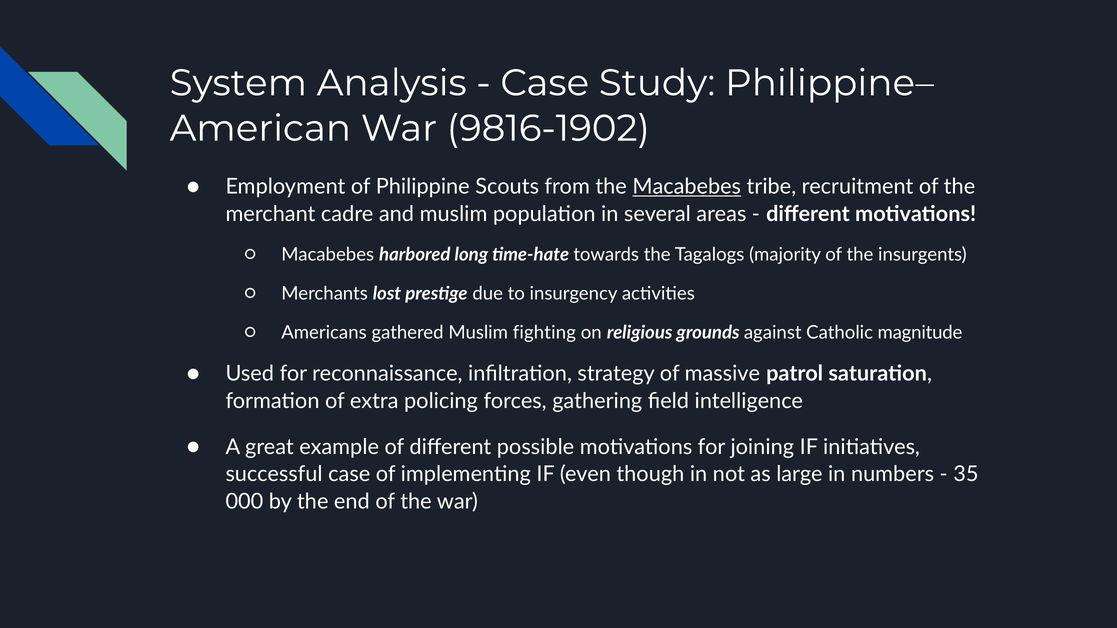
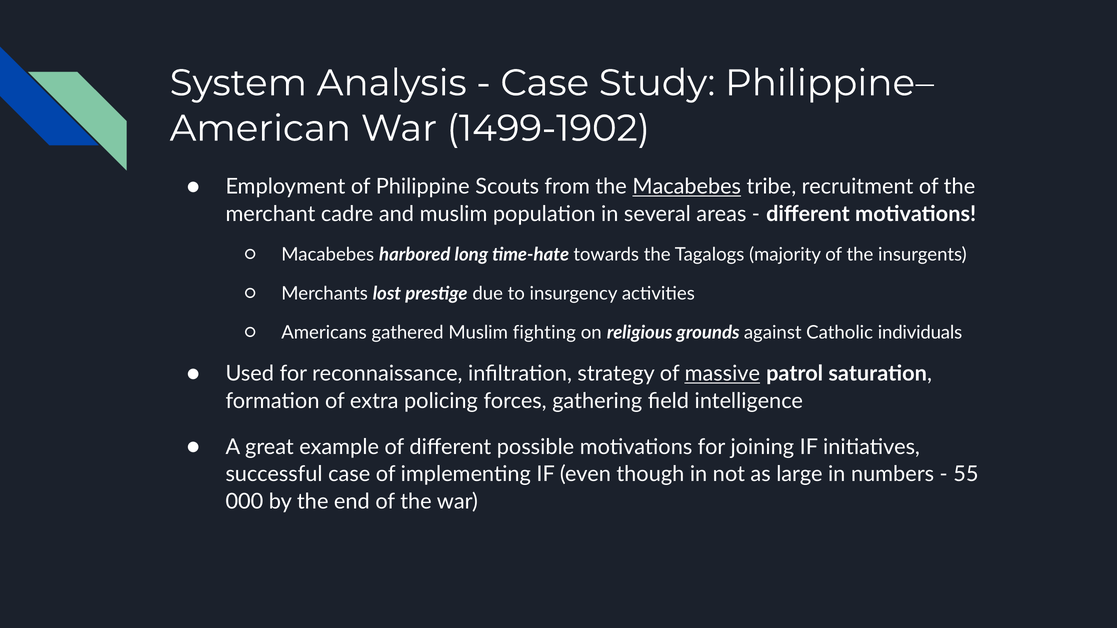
9816-1902: 9816-1902 -> 1499-1902
magnitude: magnitude -> individuals
massive underline: none -> present
35: 35 -> 55
